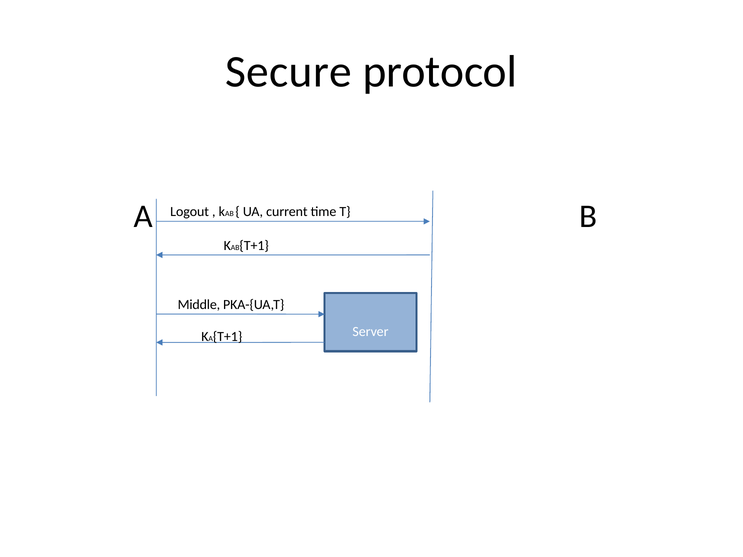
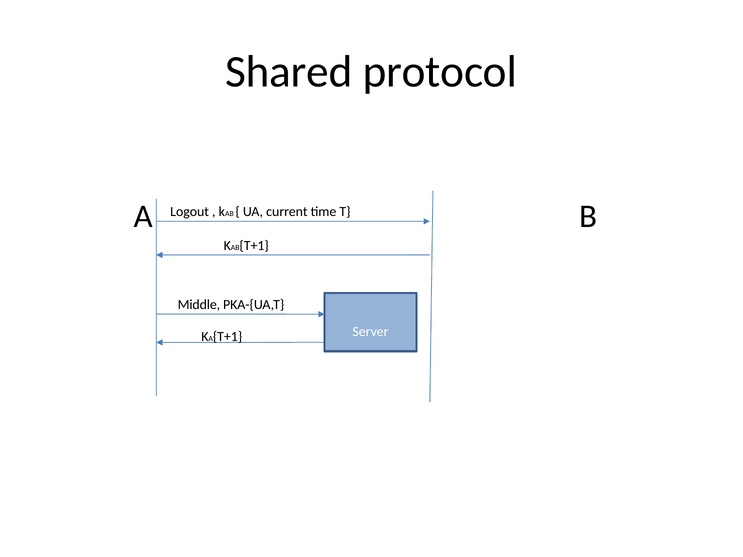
Secure: Secure -> Shared
